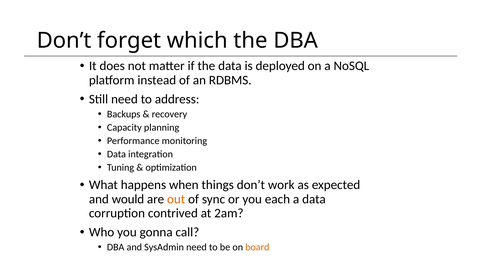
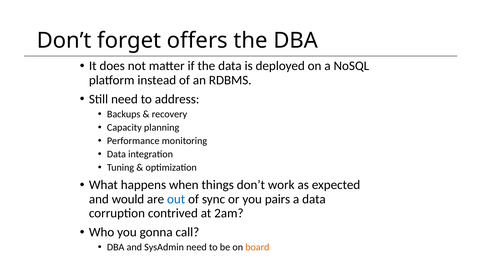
which: which -> offers
out colour: orange -> blue
each: each -> pairs
